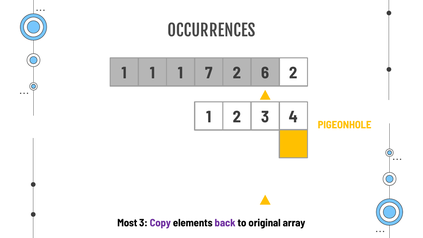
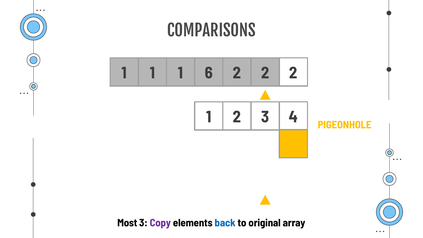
OCCURRENCES: OCCURRENCES -> COMPARISONS
7: 7 -> 6
6 at (265, 73): 6 -> 2
back colour: purple -> blue
